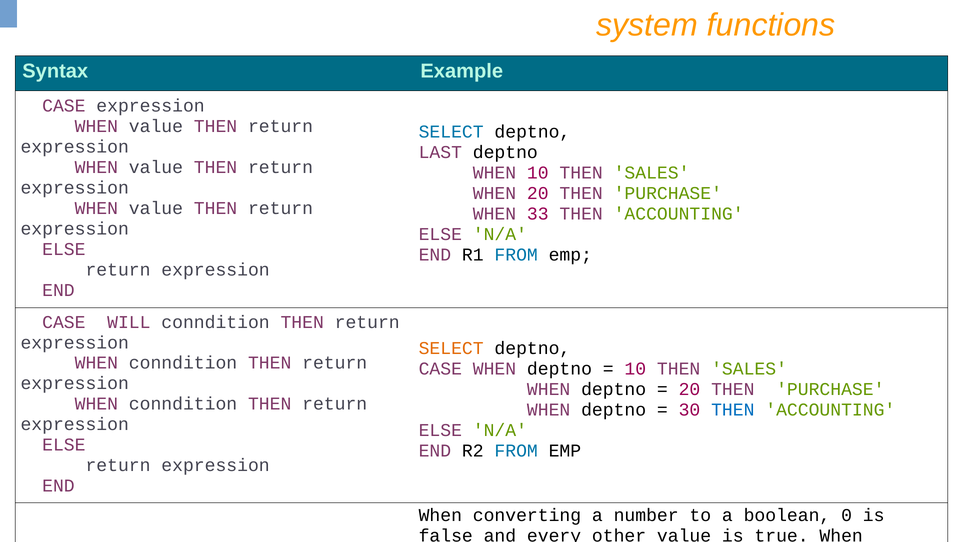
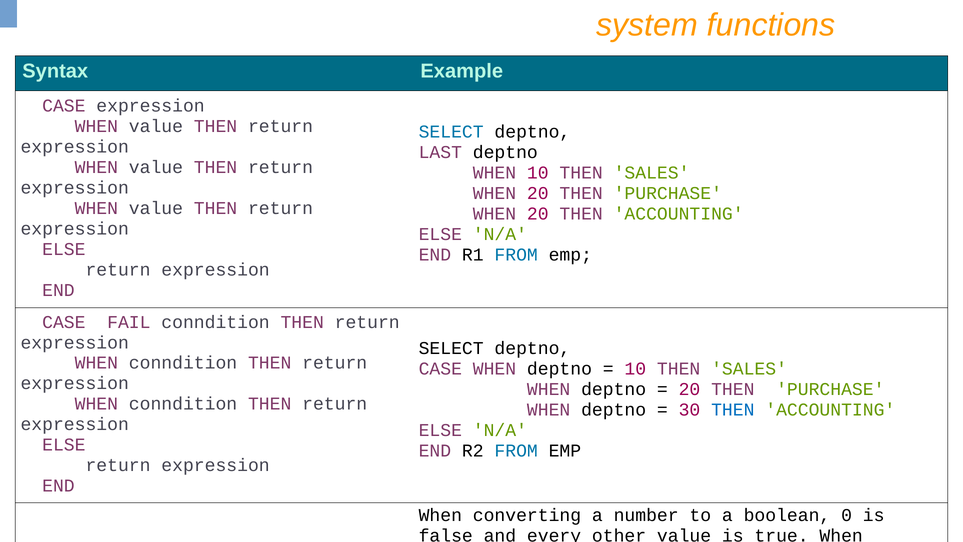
33 at (538, 214): 33 -> 20
WILL: WILL -> FAIL
SELECT at (451, 348) colour: orange -> black
